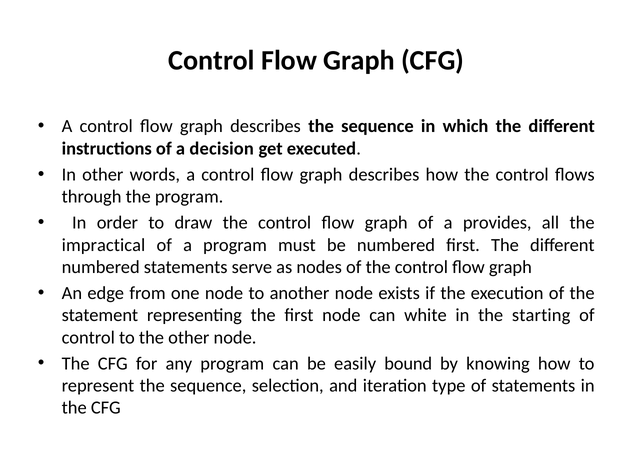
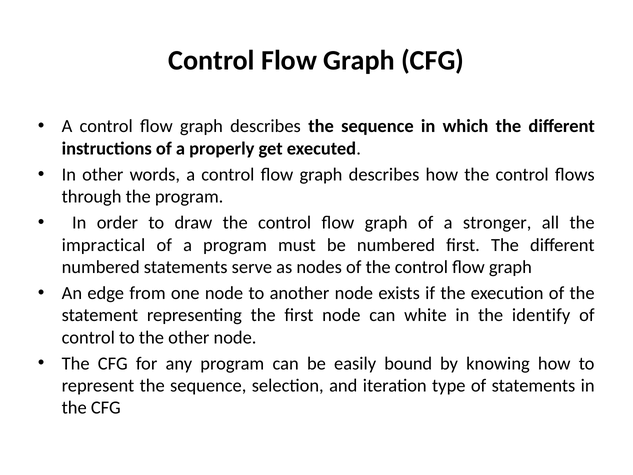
decision: decision -> properly
provides: provides -> stronger
starting: starting -> identify
